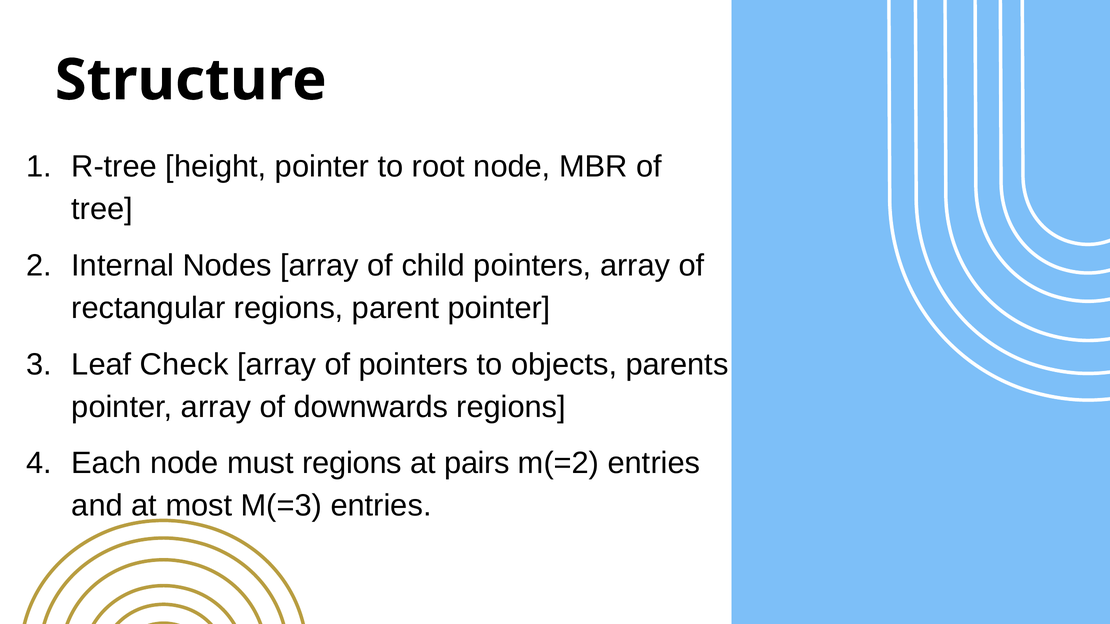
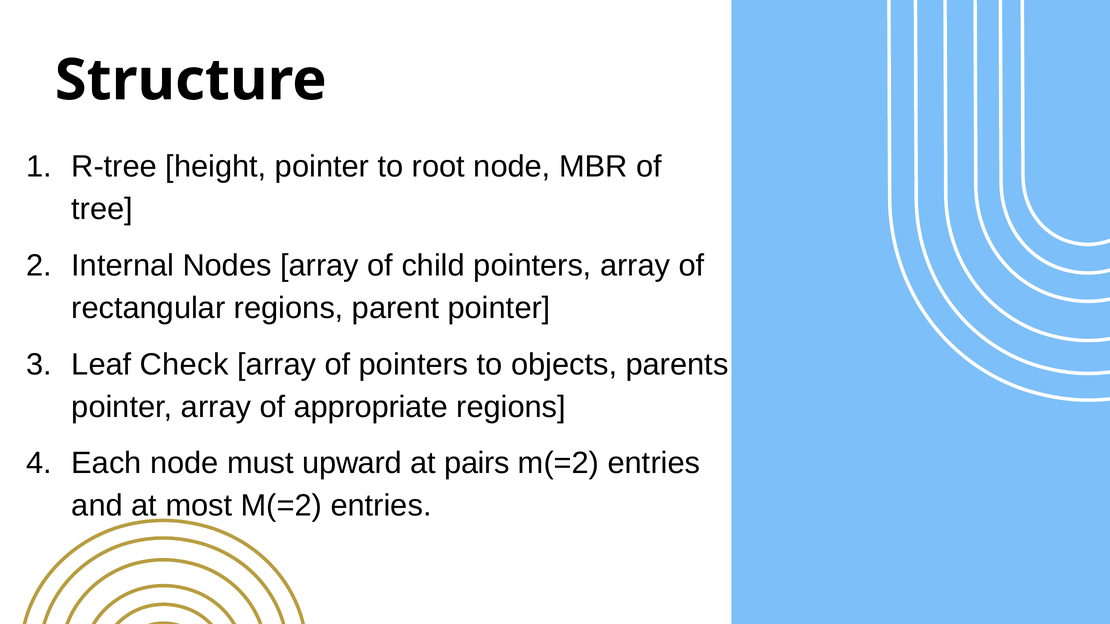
downwards: downwards -> appropriate
must regions: regions -> upward
most M(=3: M(=3 -> M(=2
